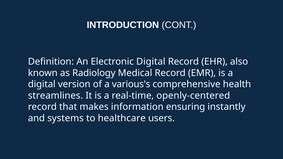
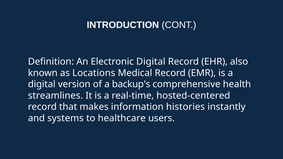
Radiology: Radiology -> Locations
various's: various's -> backup's
openly-centered: openly-centered -> hosted-centered
ensuring: ensuring -> histories
